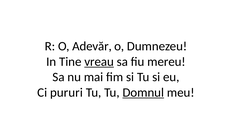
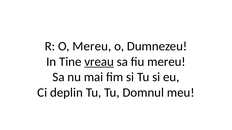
O Adevăr: Adevăr -> Mereu
pururi: pururi -> deplin
Domnul underline: present -> none
